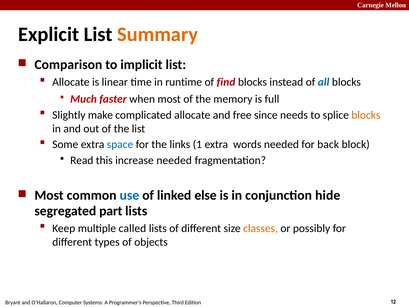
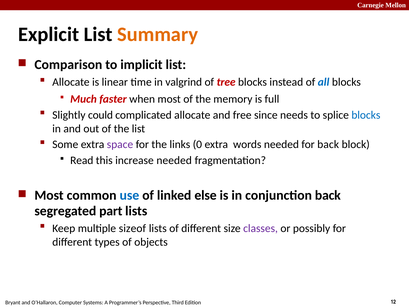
runtime: runtime -> valgrind
find: find -> tree
make: make -> could
blocks at (366, 115) colour: orange -> blue
space colour: blue -> purple
1: 1 -> 0
conjunction hide: hide -> back
called: called -> sizeof
classes colour: orange -> purple
